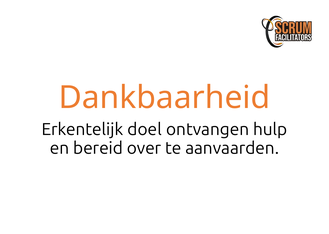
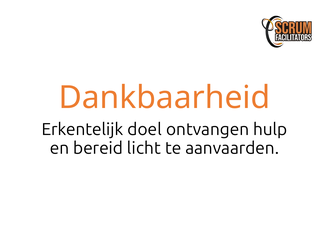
over: over -> licht
